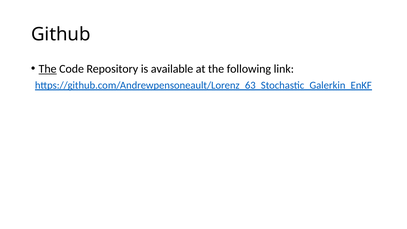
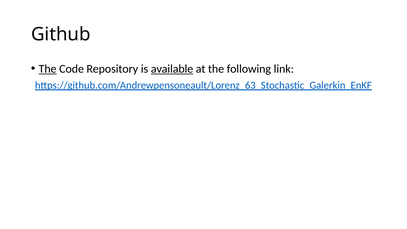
available underline: none -> present
